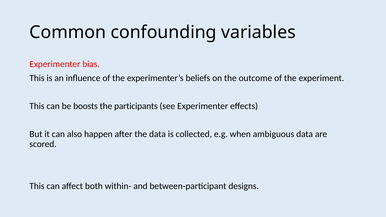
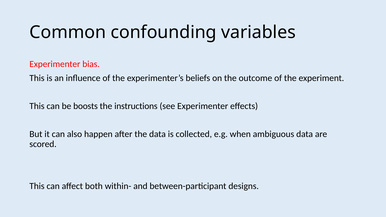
participants: participants -> instructions
